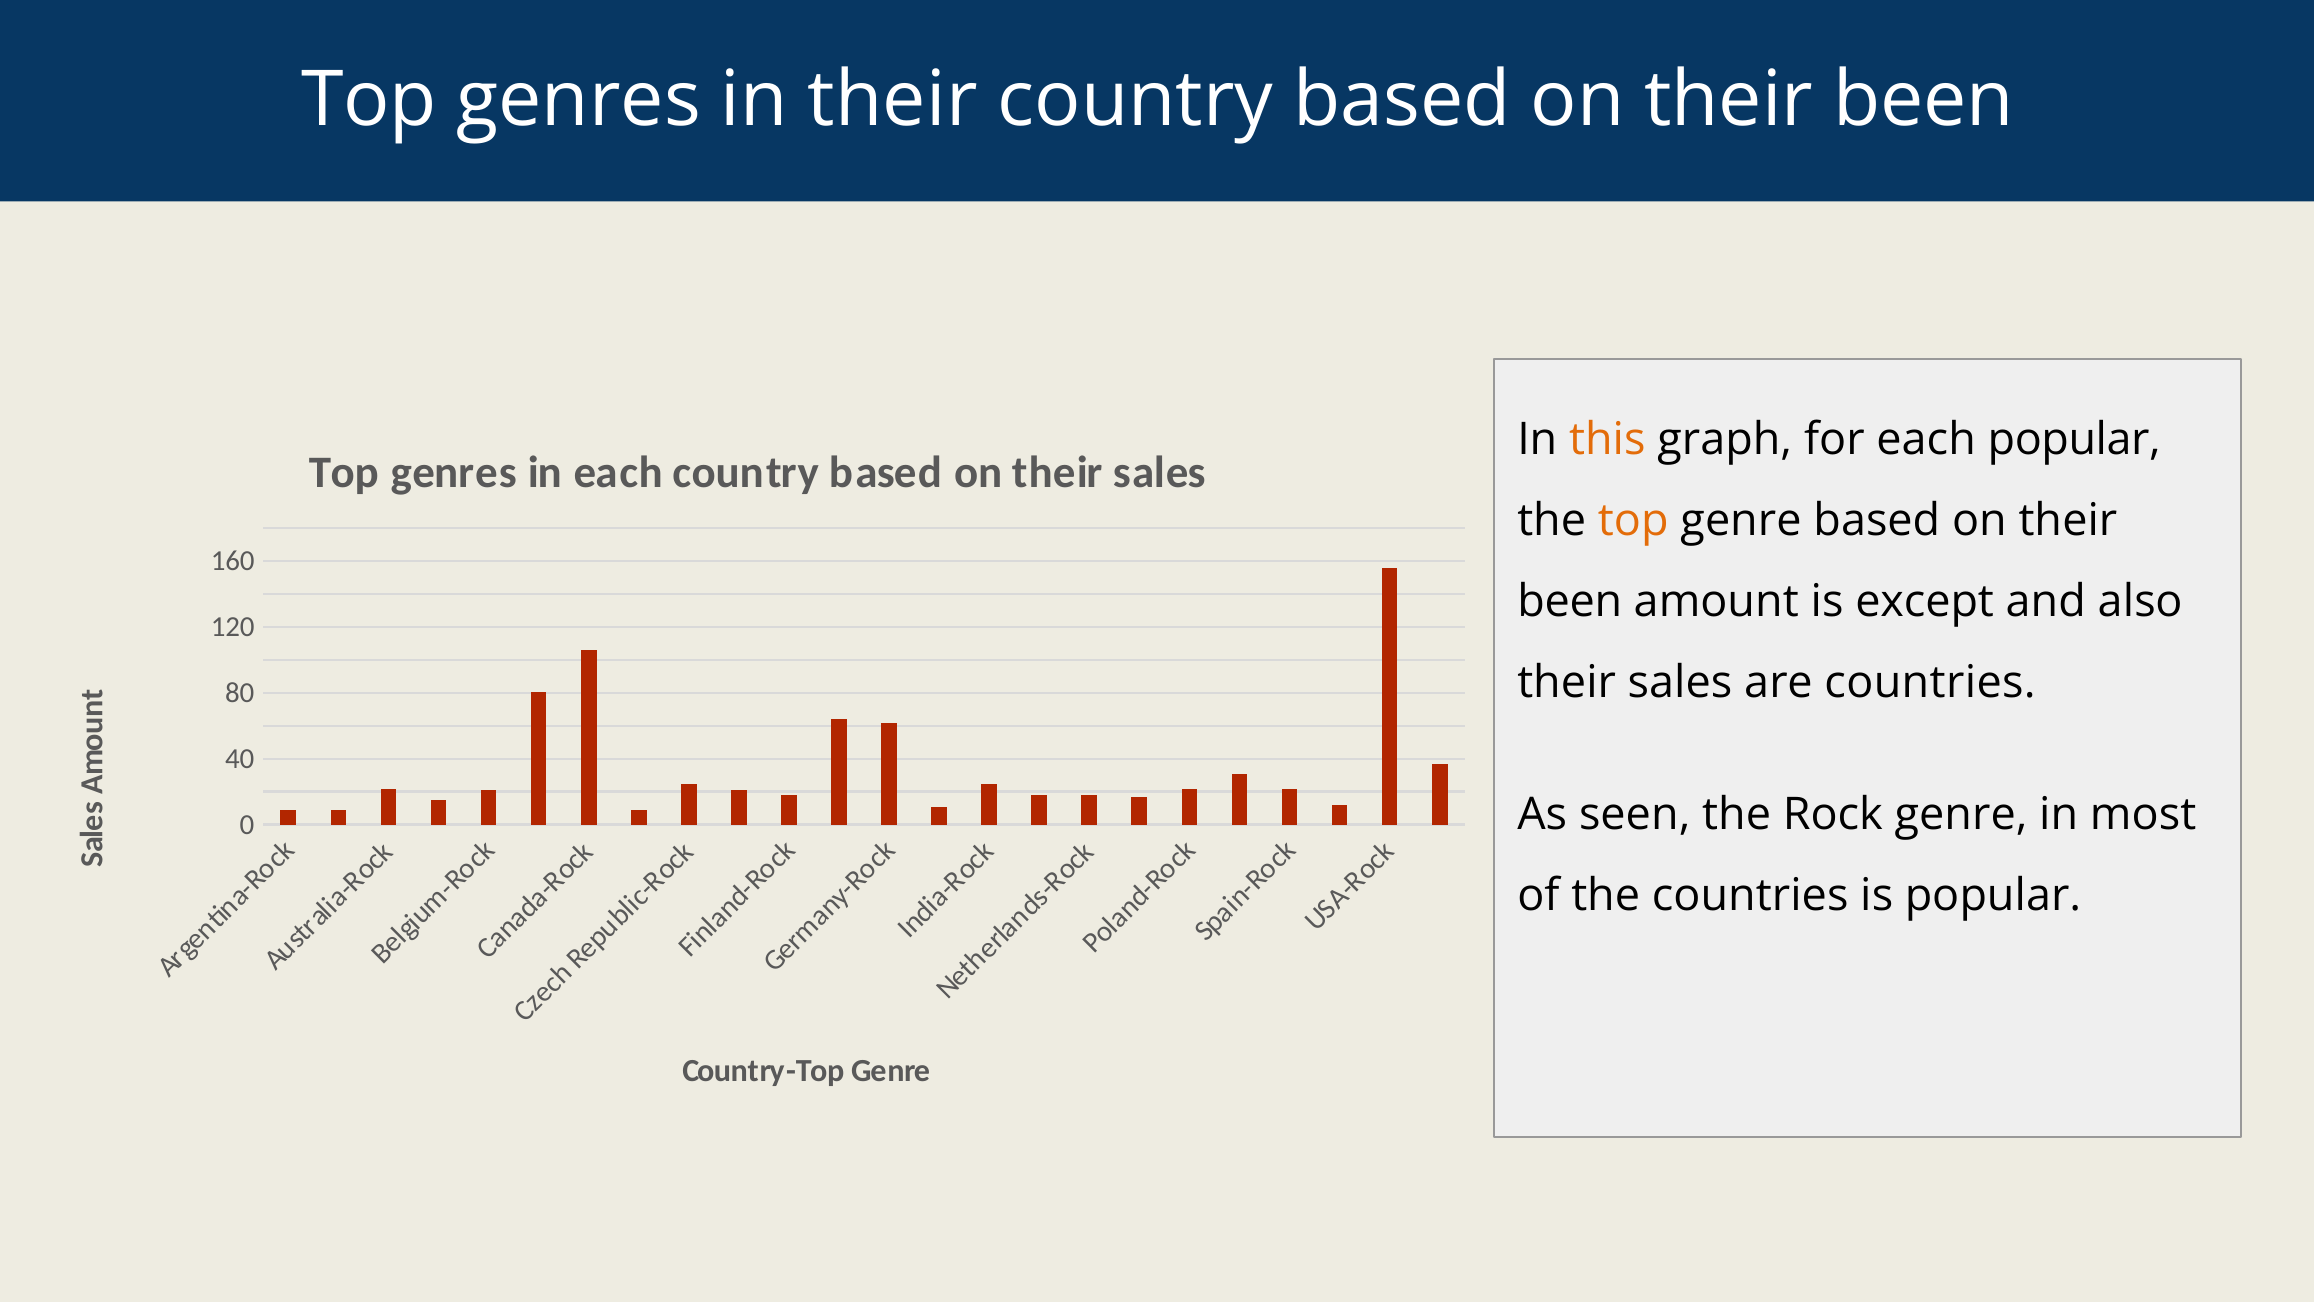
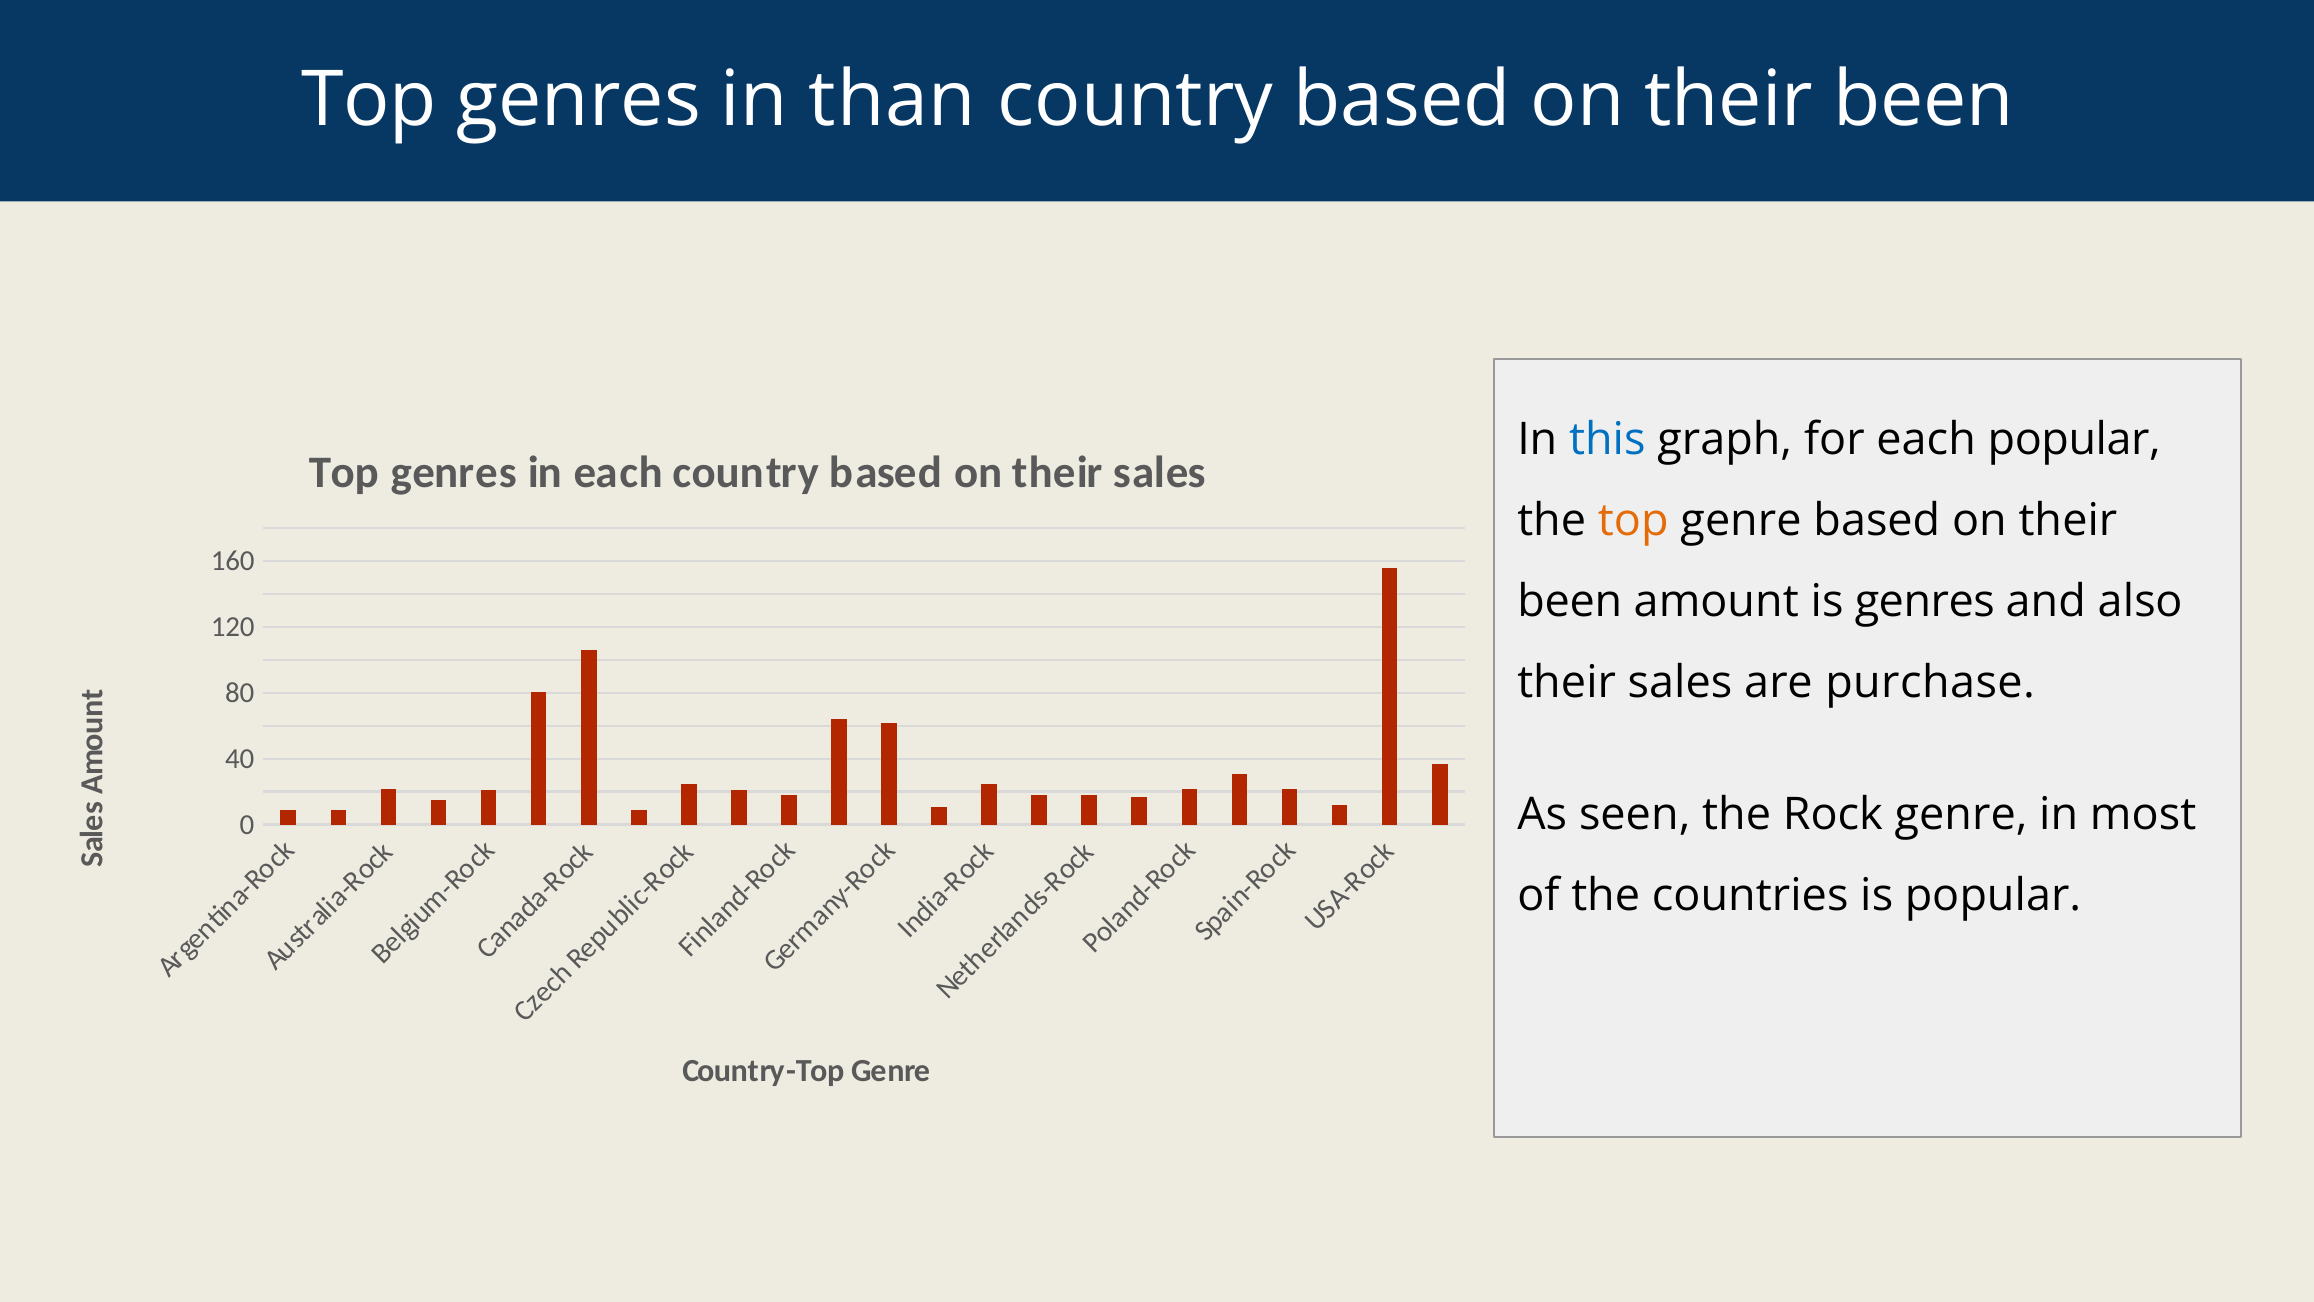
in their: their -> than
this colour: orange -> blue
is except: except -> genres
are countries: countries -> purchase
